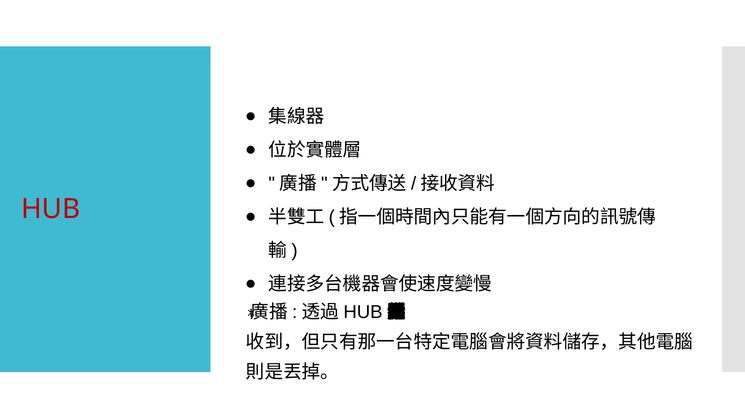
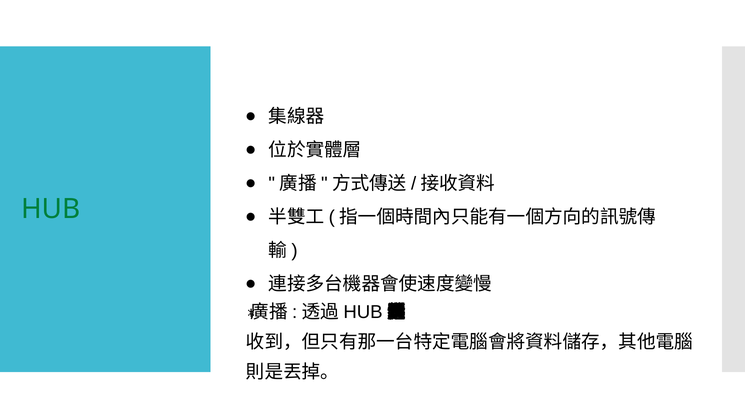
HUB colour: red -> green
